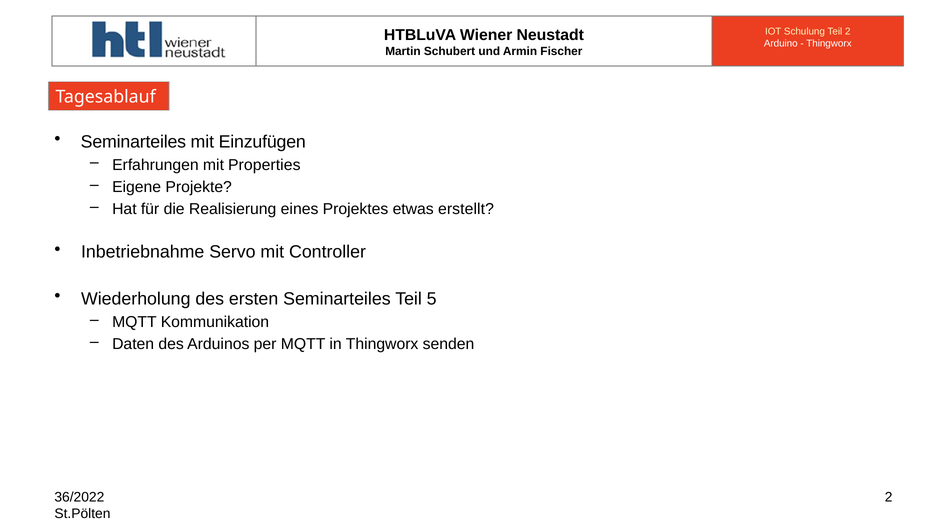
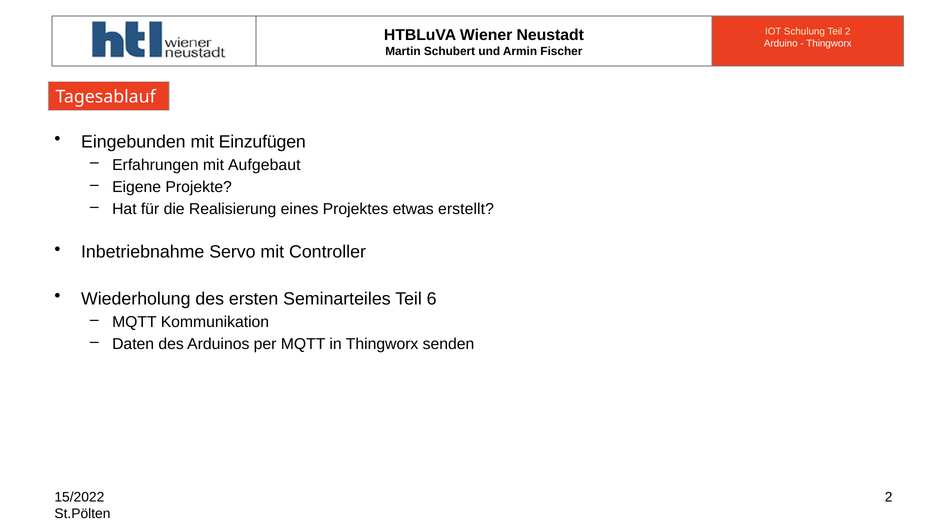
Seminarteiles at (133, 142): Seminarteiles -> Eingebunden
Properties: Properties -> Aufgebaut
5: 5 -> 6
36/2022: 36/2022 -> 15/2022
